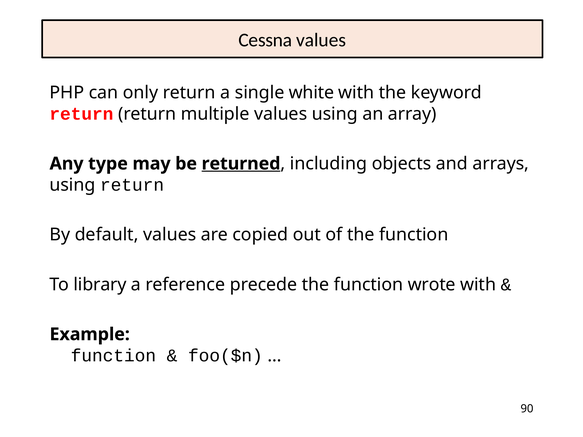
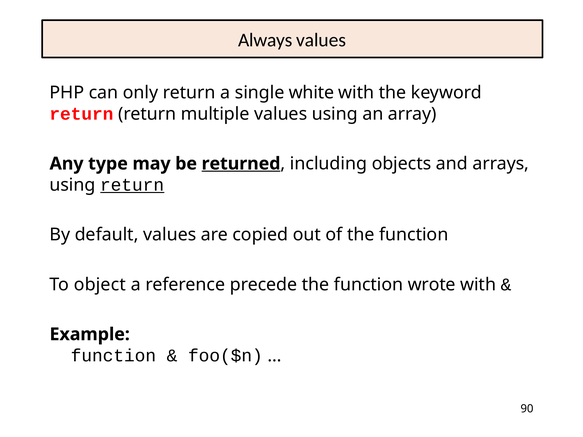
Cessna: Cessna -> Always
return at (132, 185) underline: none -> present
library: library -> object
